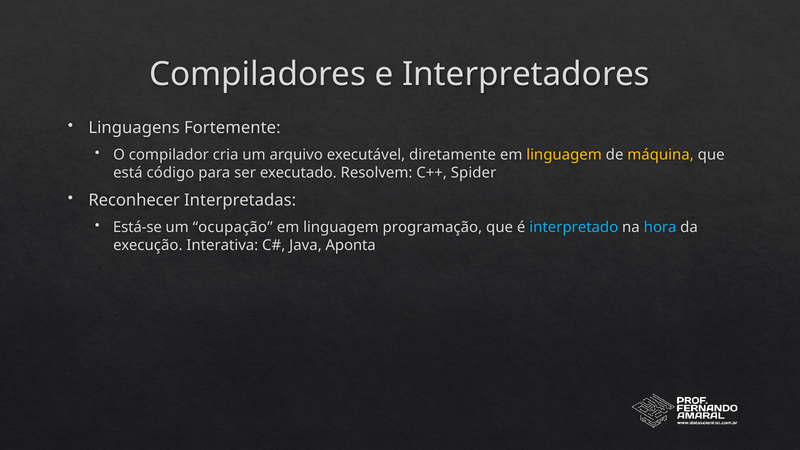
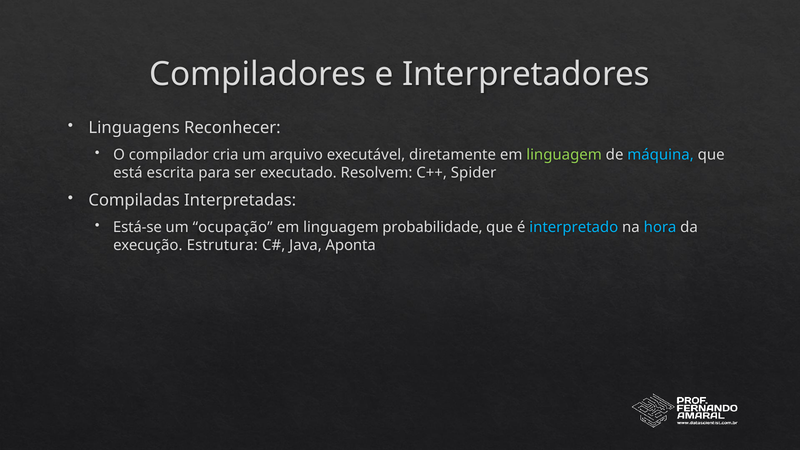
Fortemente: Fortemente -> Reconhecer
linguagem at (564, 155) colour: yellow -> light green
máquina colour: yellow -> light blue
código: código -> escrita
Reconhecer: Reconhecer -> Compiladas
programação: programação -> probabilidade
Interativa: Interativa -> Estrutura
